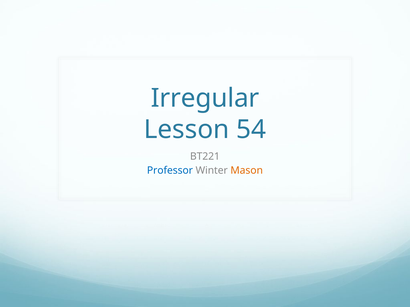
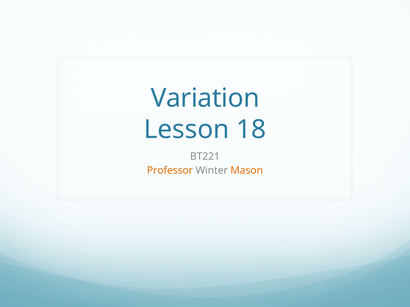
Irregular: Irregular -> Variation
54: 54 -> 18
Professor colour: blue -> orange
